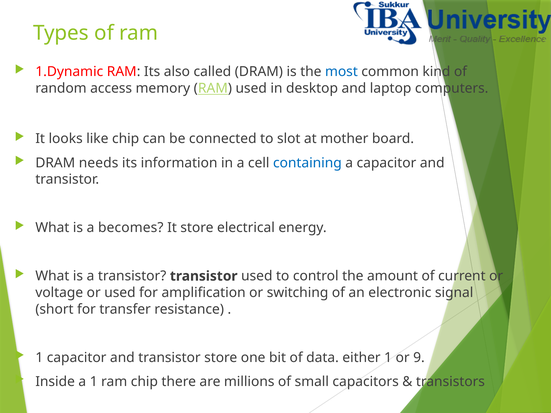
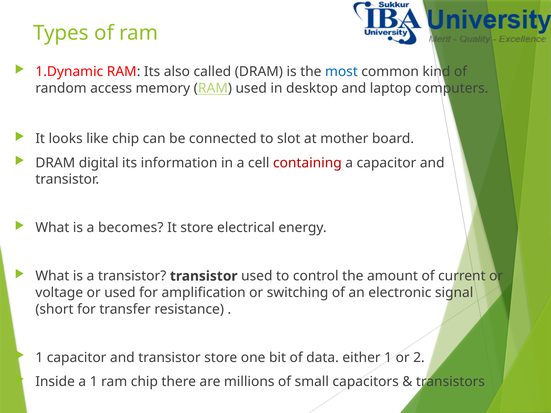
needs: needs -> digital
containing colour: blue -> red
9: 9 -> 2
